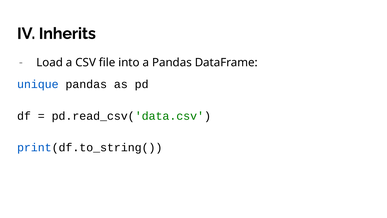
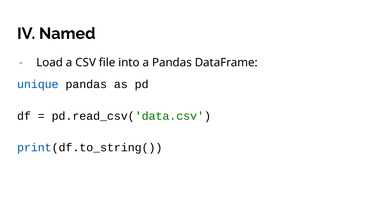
Inherits: Inherits -> Named
